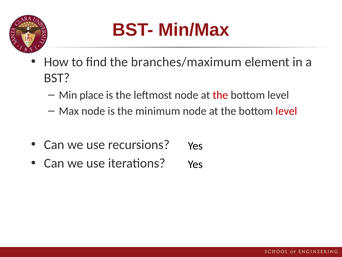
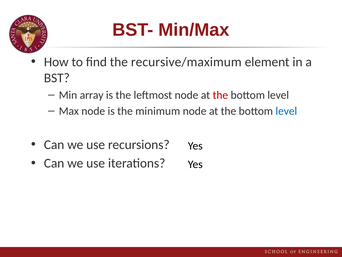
branches/maximum: branches/maximum -> recursive/maximum
place: place -> array
level at (286, 111) colour: red -> blue
